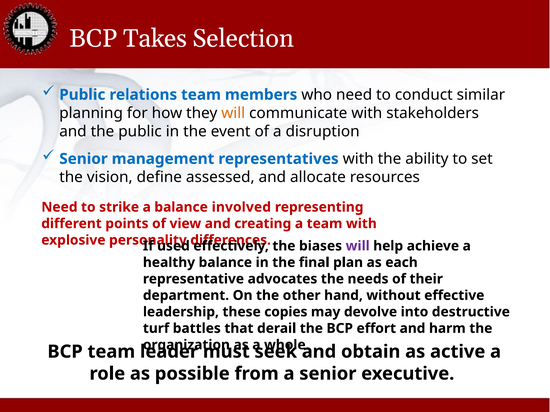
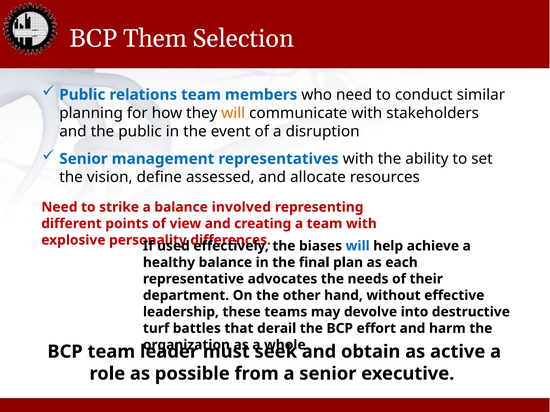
Takes: Takes -> Them
will at (358, 246) colour: purple -> blue
copies: copies -> teams
